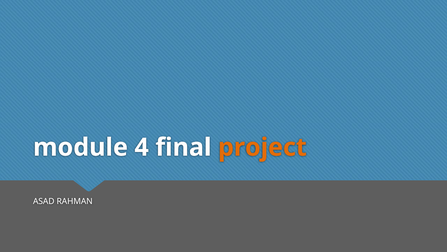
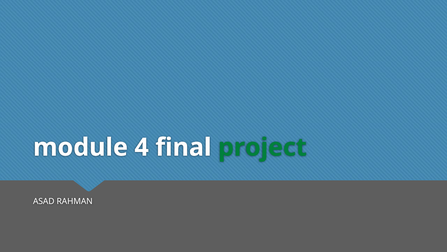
project colour: orange -> green
